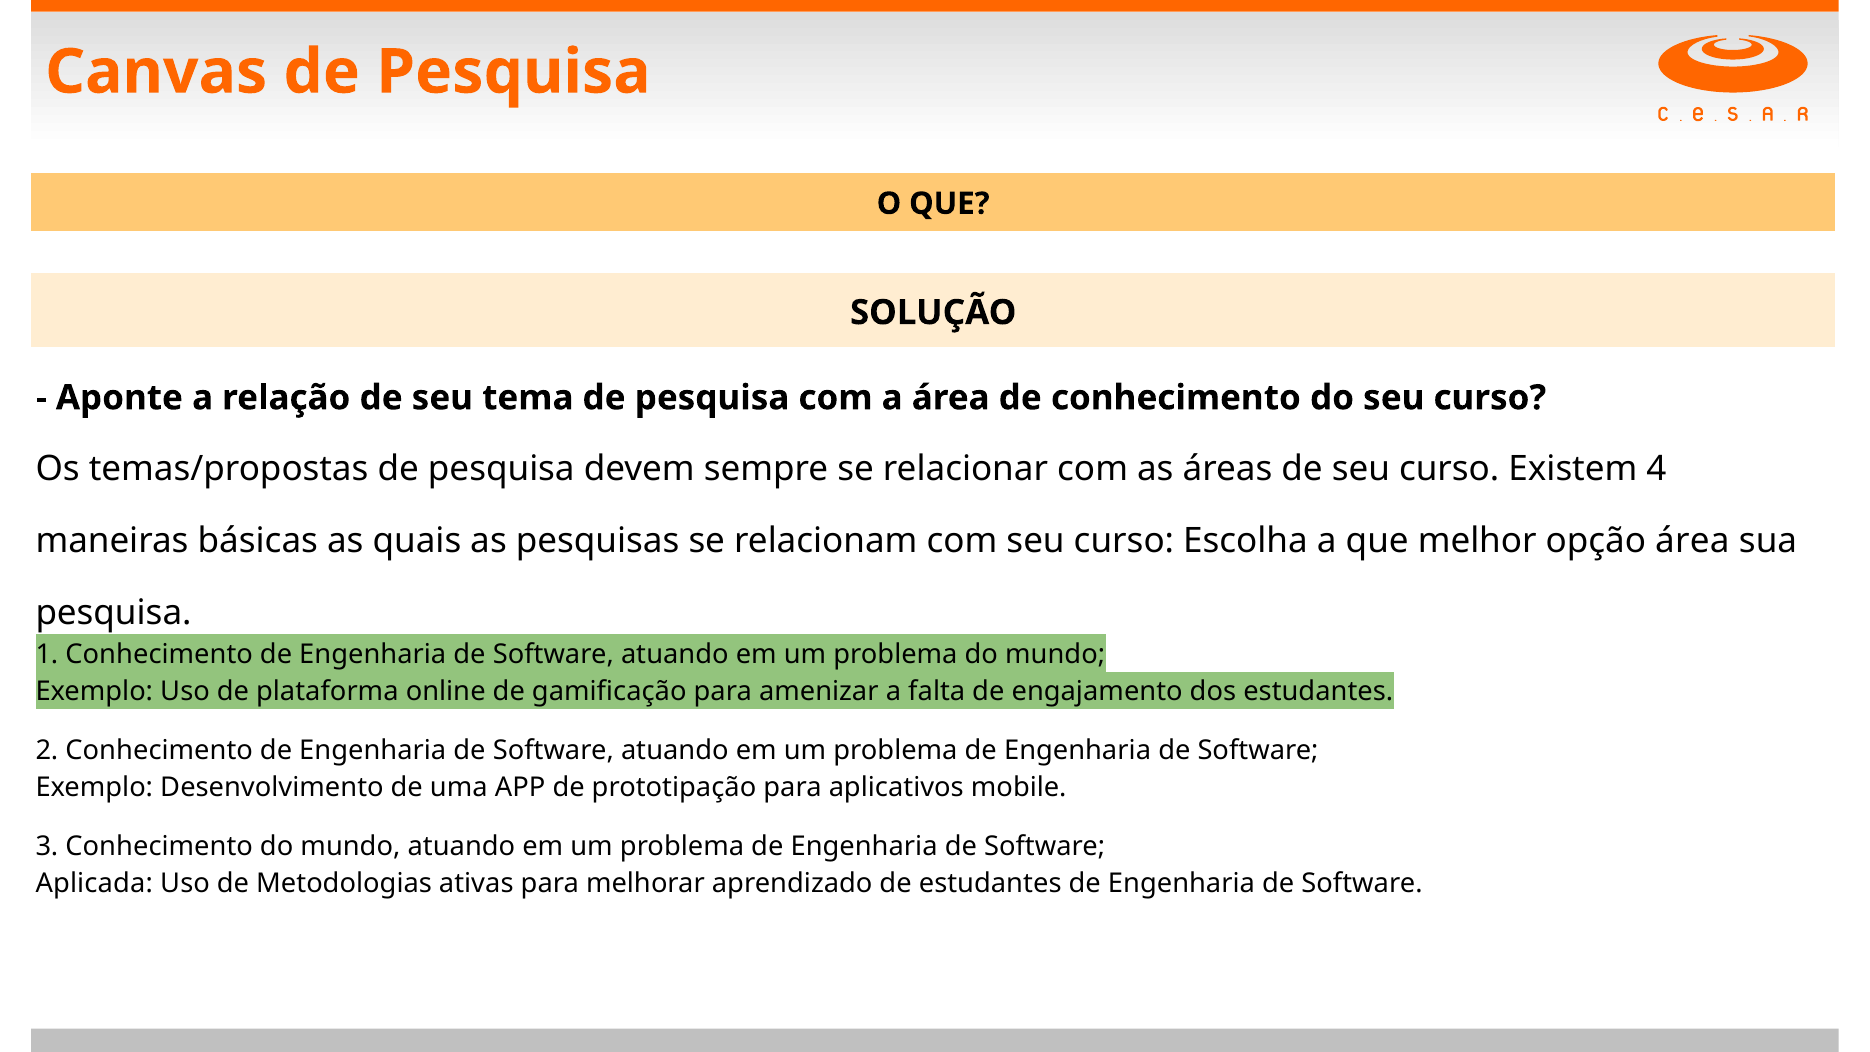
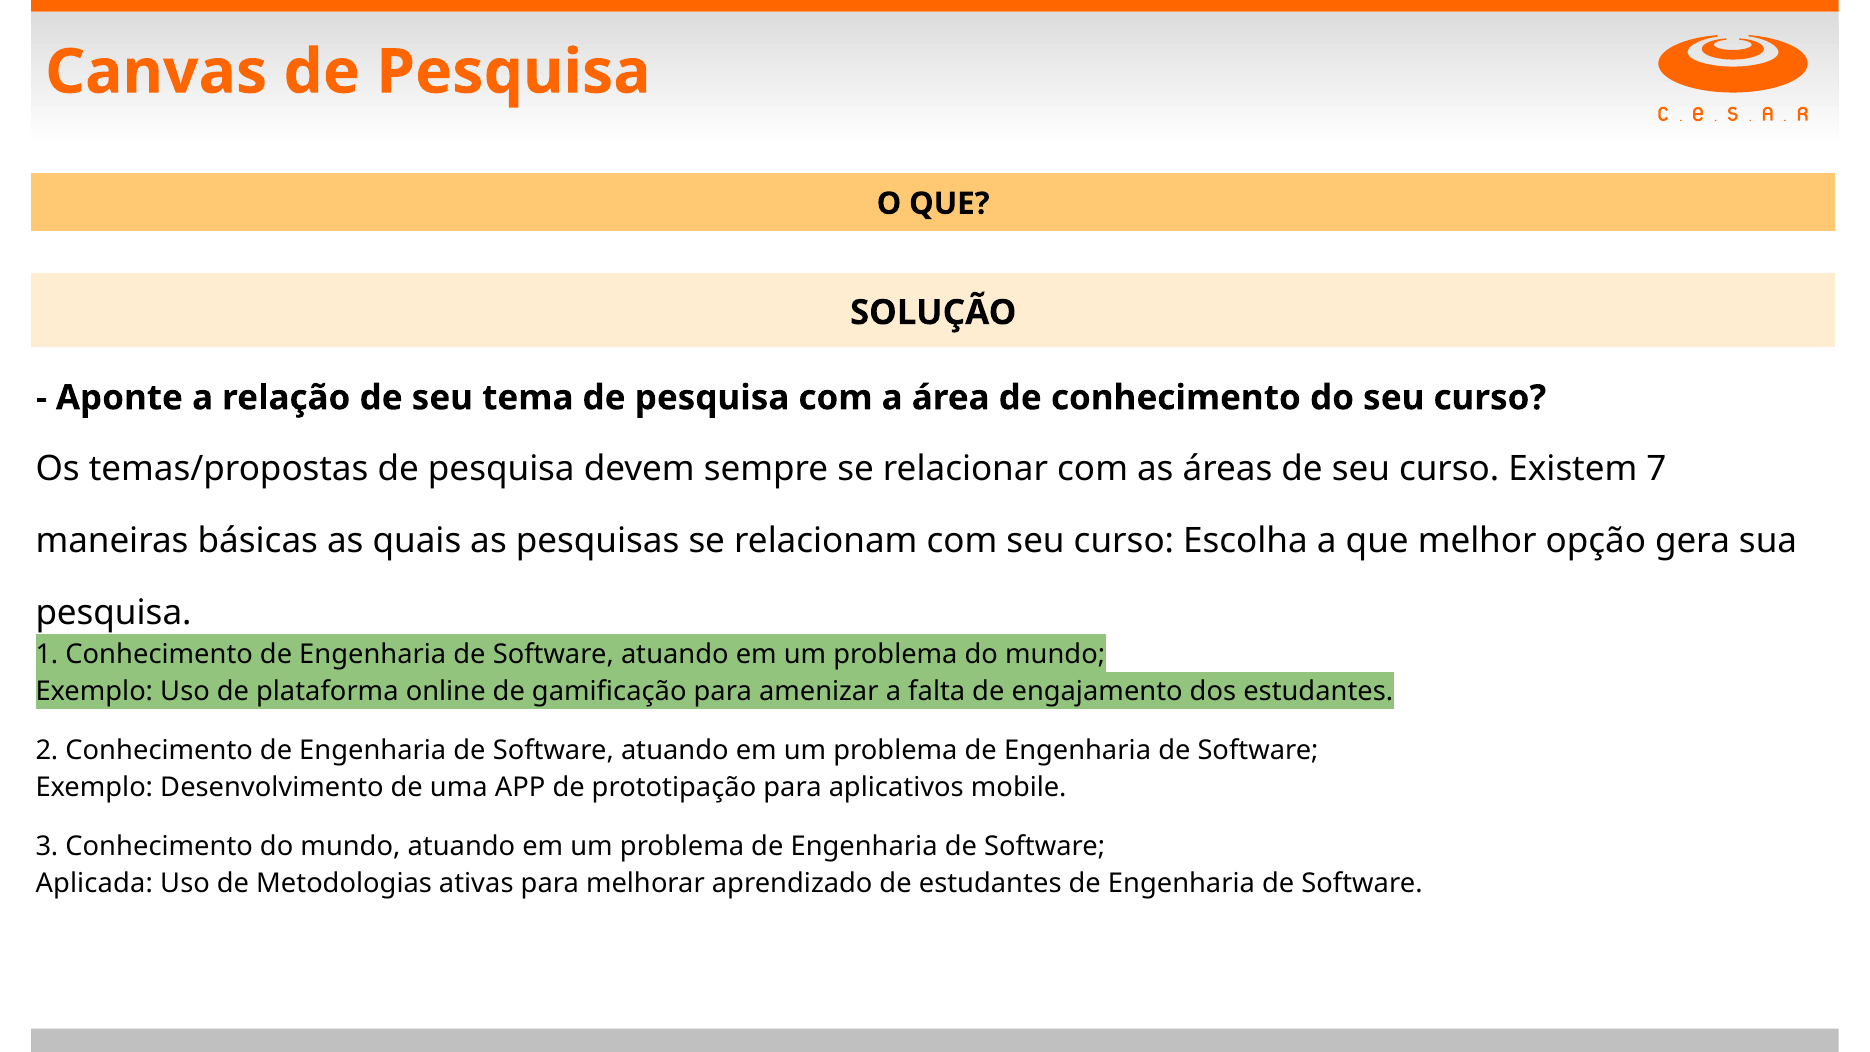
4: 4 -> 7
opção área: área -> gera
